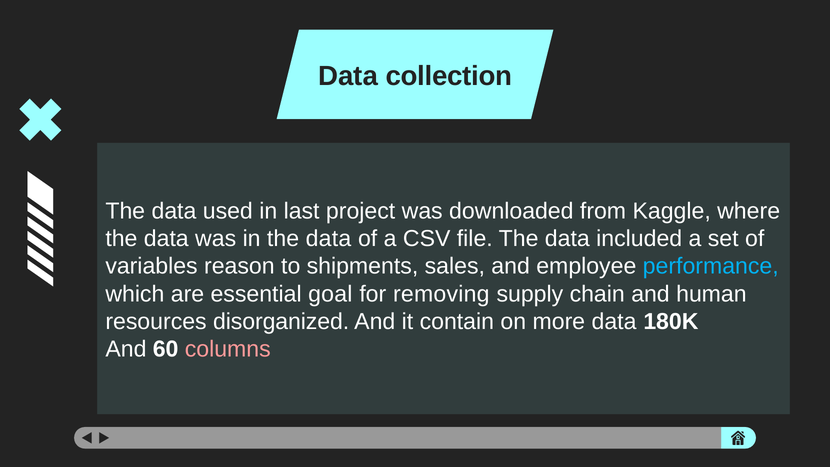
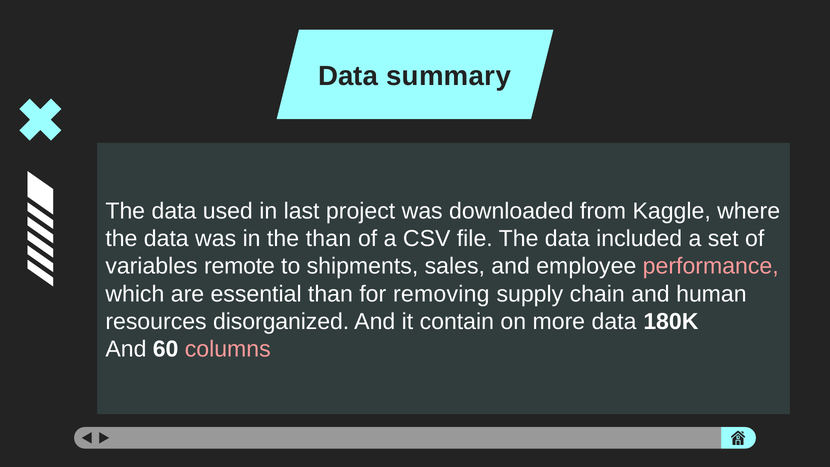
collection: collection -> summary
in the data: data -> than
reason: reason -> remote
performance colour: light blue -> pink
essential goal: goal -> than
